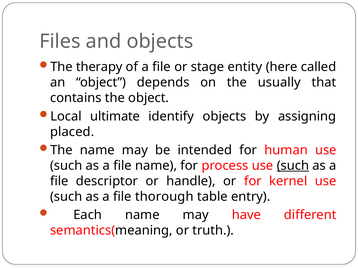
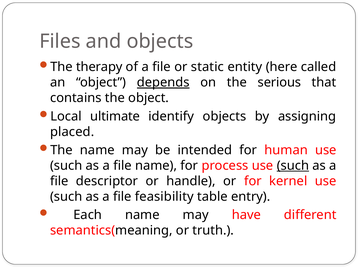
stage: stage -> static
depends underline: none -> present
usually: usually -> serious
thorough: thorough -> feasibility
